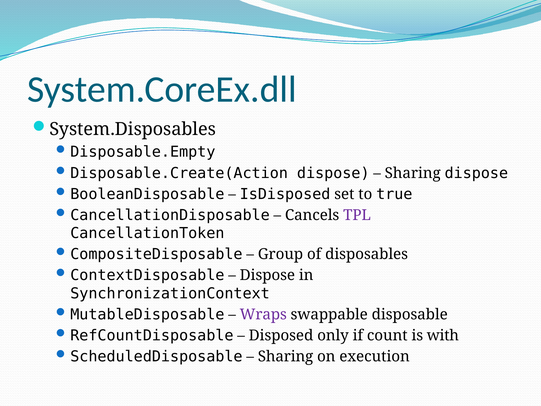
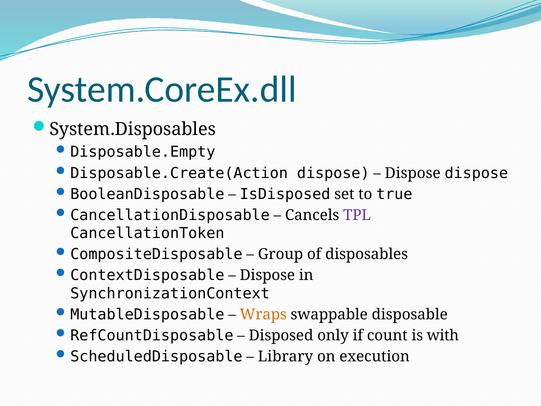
Sharing at (413, 173): Sharing -> Dispose
Wraps colour: purple -> orange
Sharing at (286, 356): Sharing -> Library
